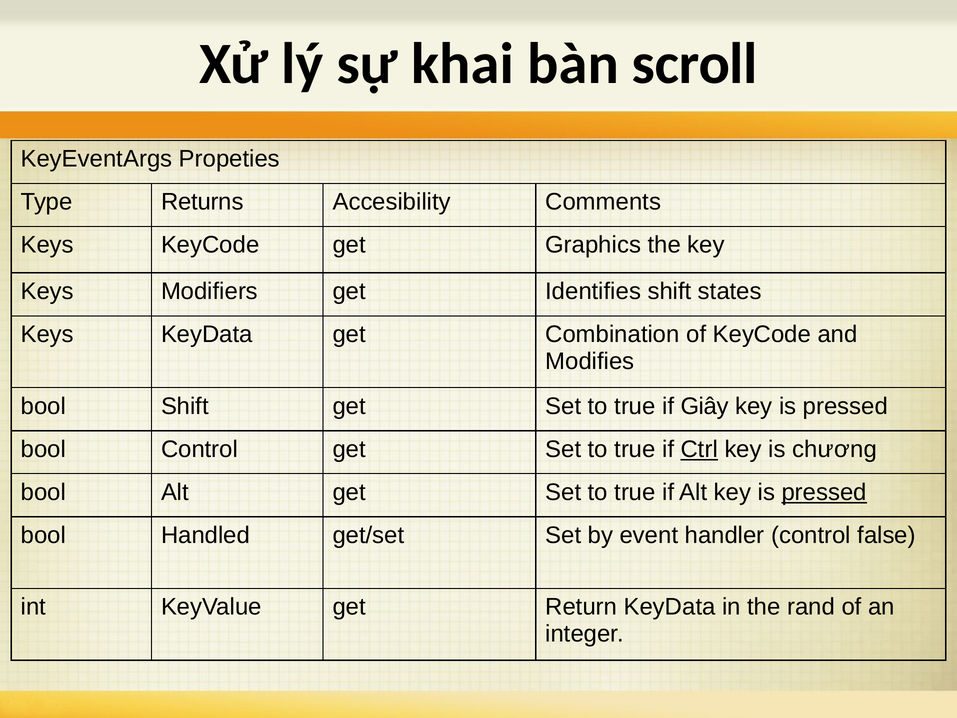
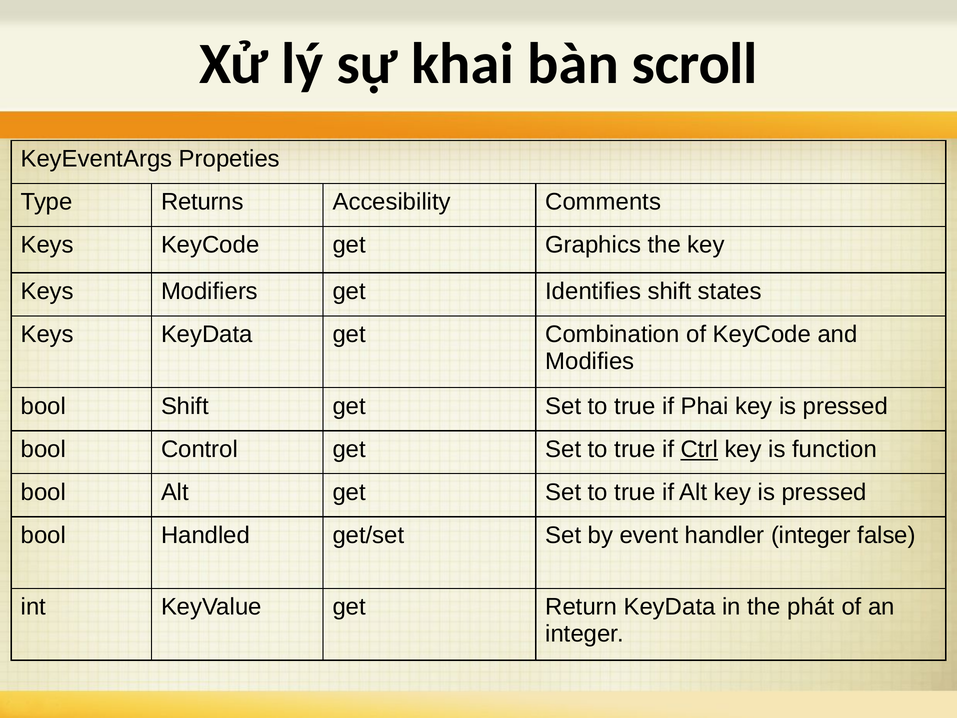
Giây: Giây -> Phai
chương: chương -> function
pressed at (824, 492) underline: present -> none
handler control: control -> integer
rand: rand -> phát
